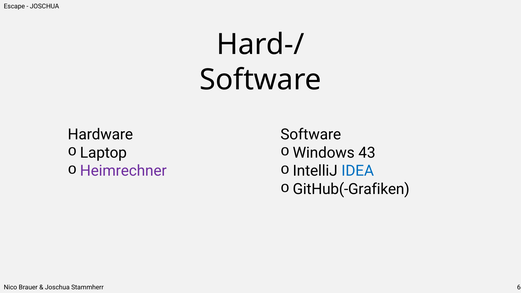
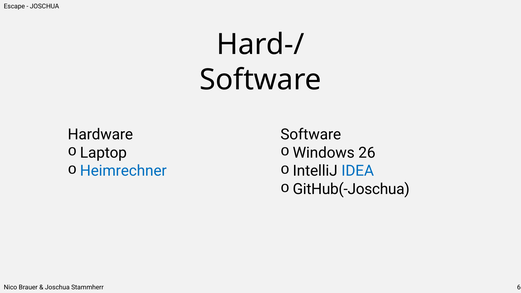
43: 43 -> 26
Heimrechner colour: purple -> blue
GitHub(-Grafiken: GitHub(-Grafiken -> GitHub(-Joschua
